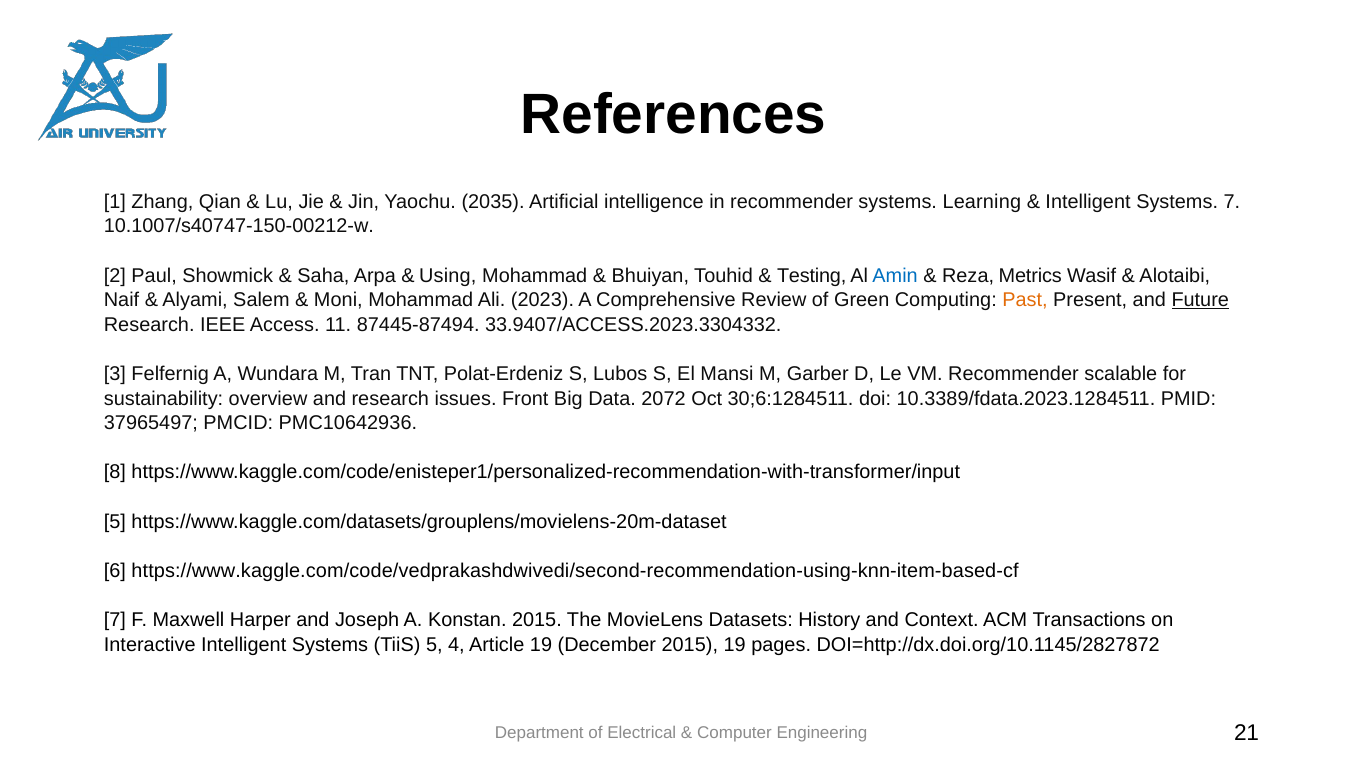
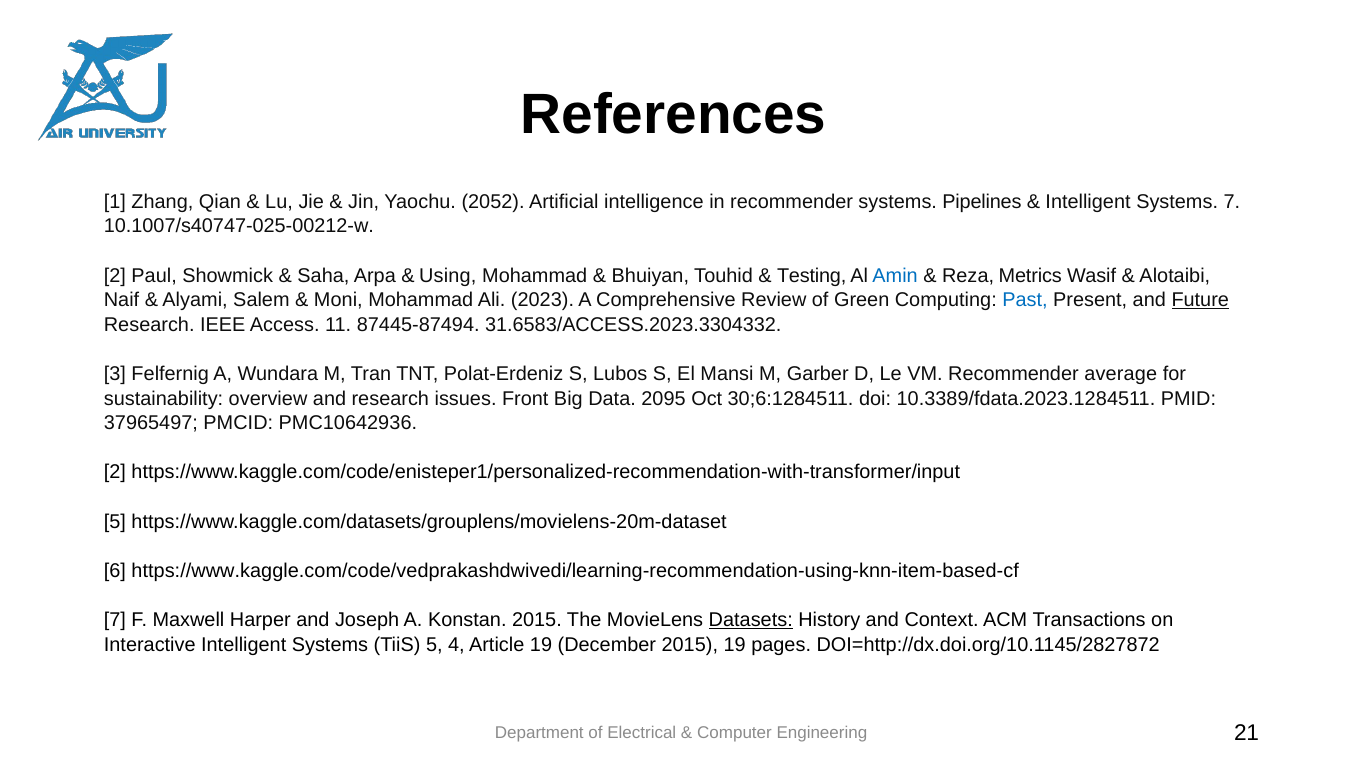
2035: 2035 -> 2052
Learning: Learning -> Pipelines
10.1007/s40747-150-00212-w: 10.1007/s40747-150-00212-w -> 10.1007/s40747-025-00212-w
Past colour: orange -> blue
33.9407/ACCESS.2023.3304332: 33.9407/ACCESS.2023.3304332 -> 31.6583/ACCESS.2023.3304332
scalable: scalable -> average
2072: 2072 -> 2095
8 at (115, 472): 8 -> 2
https://www.kaggle.com/code/vedprakashdwivedi/second-recommendation-using-knn-item-based-cf: https://www.kaggle.com/code/vedprakashdwivedi/second-recommendation-using-knn-item-based-cf -> https://www.kaggle.com/code/vedprakashdwivedi/learning-recommendation-using-knn-item-based-cf
Datasets underline: none -> present
